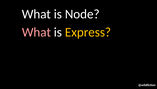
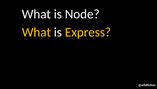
What at (36, 32) colour: pink -> yellow
